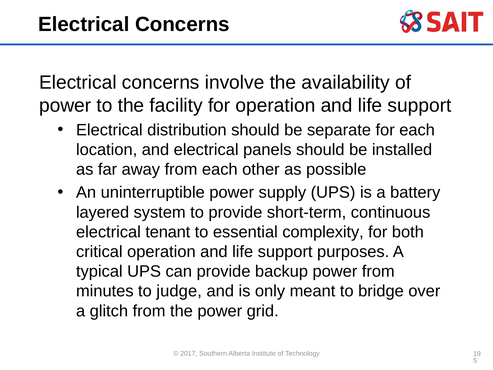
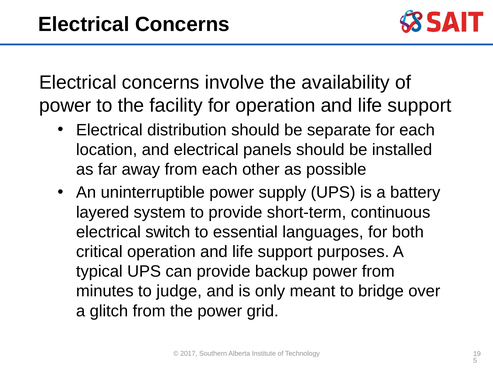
tenant: tenant -> switch
complexity: complexity -> languages
